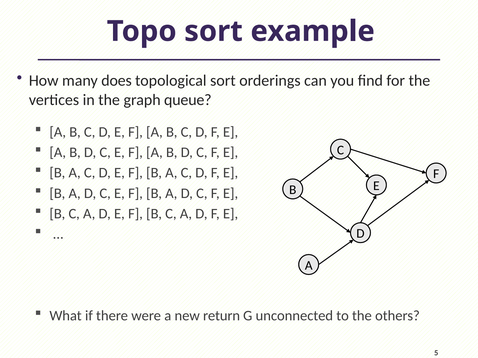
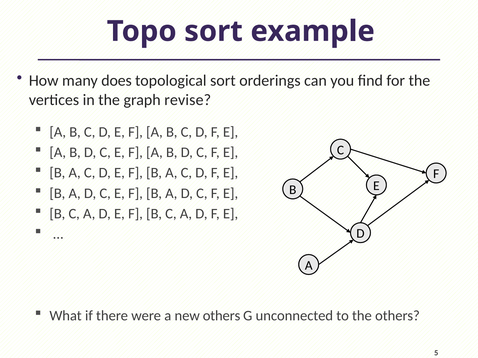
queue: queue -> revise
new return: return -> others
